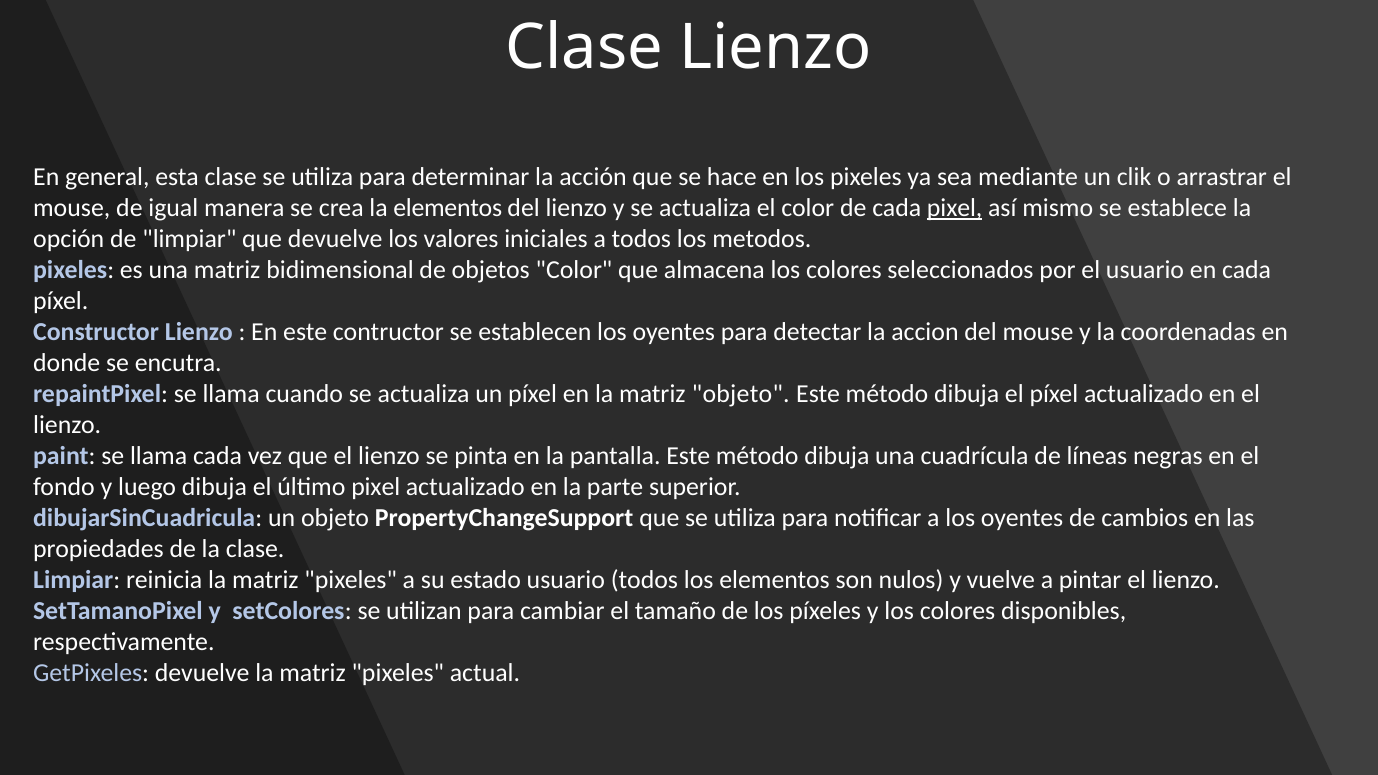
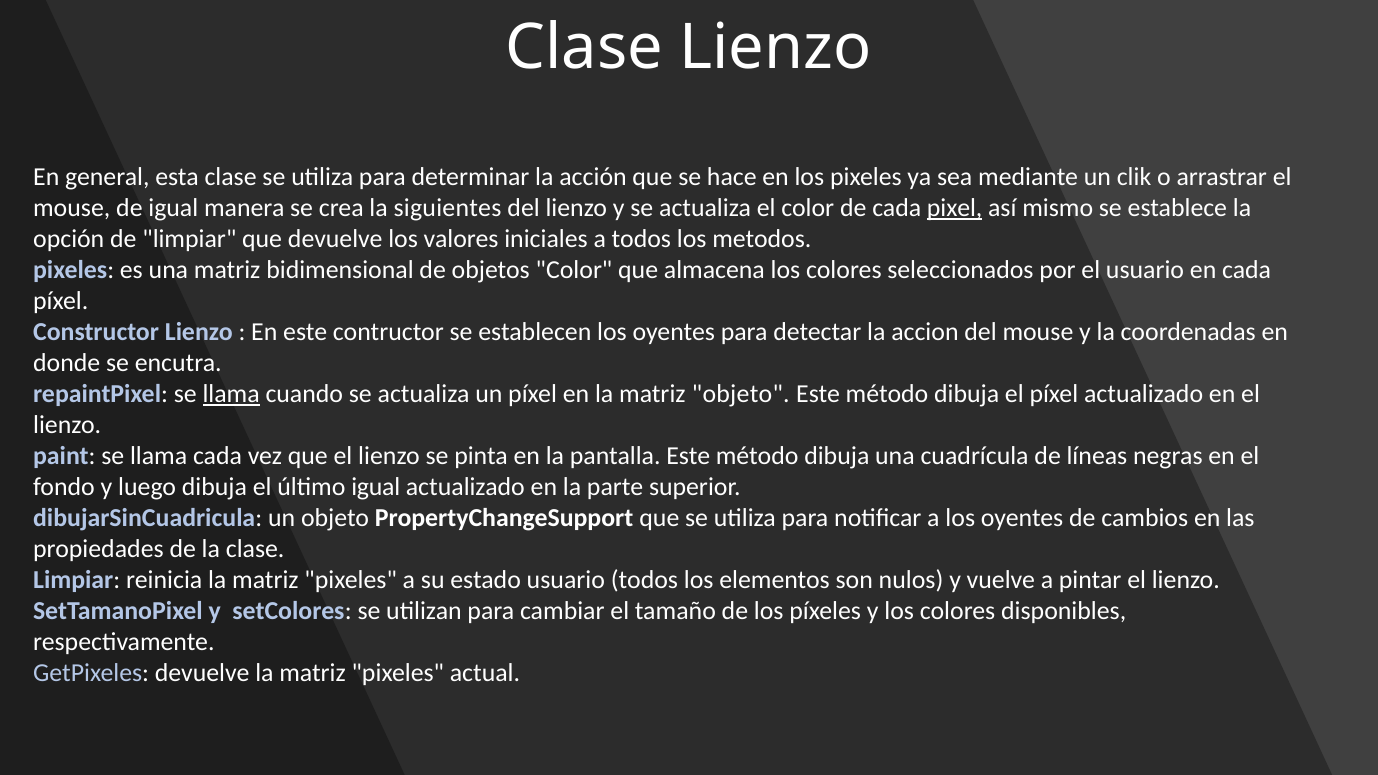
la elementos: elementos -> siguientes
llama at (231, 394) underline: none -> present
último pixel: pixel -> igual
